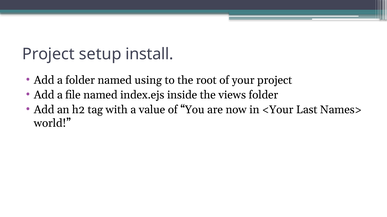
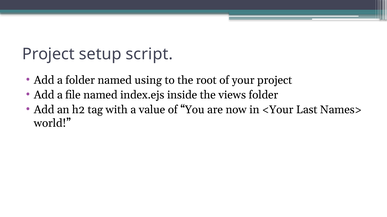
install: install -> script
